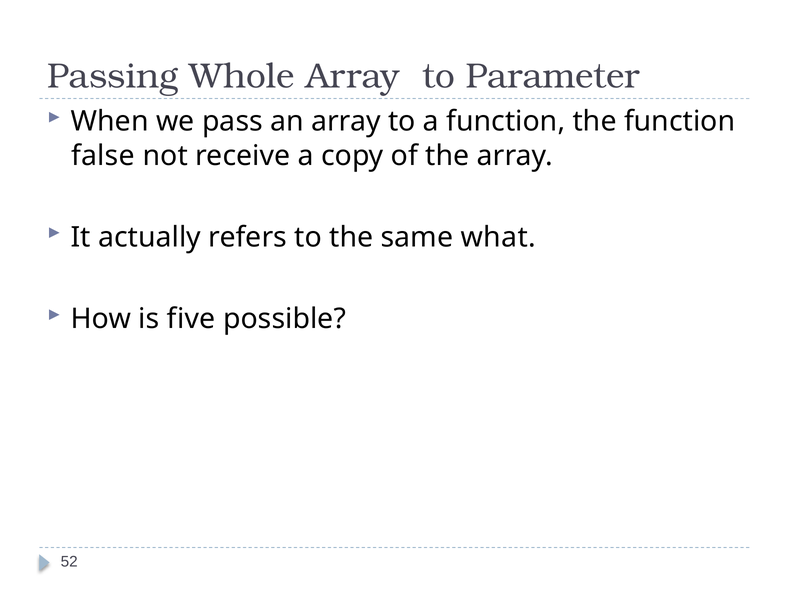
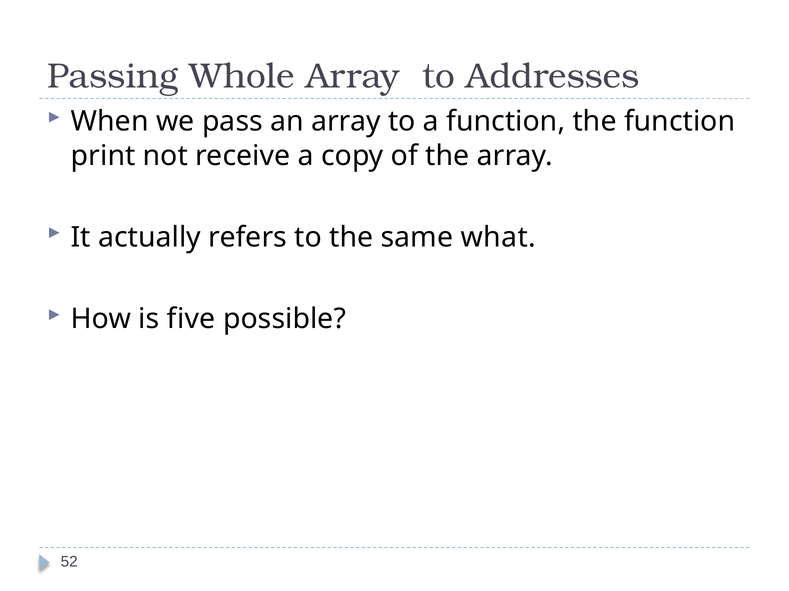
Parameter: Parameter -> Addresses
false: false -> print
